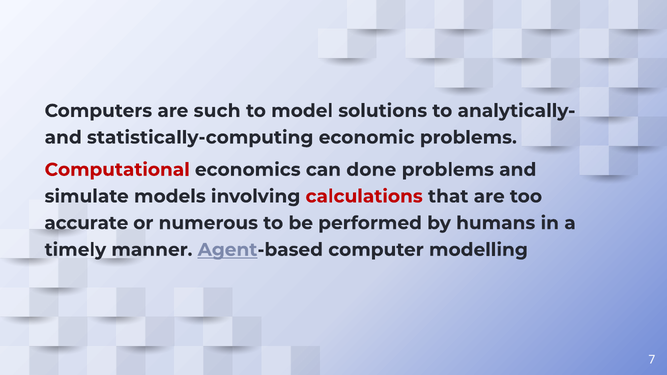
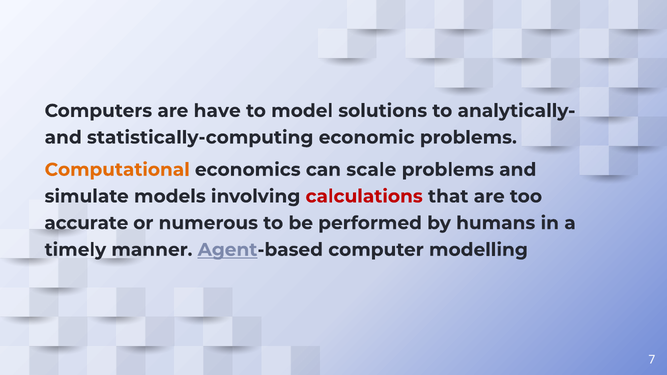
such: such -> have
Computational colour: red -> orange
done: done -> scale
